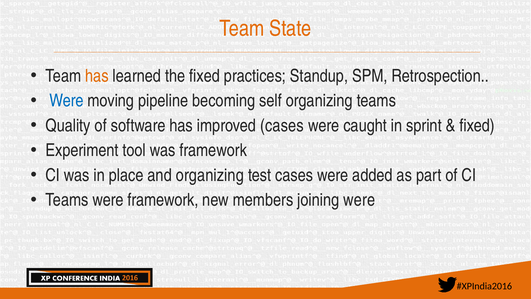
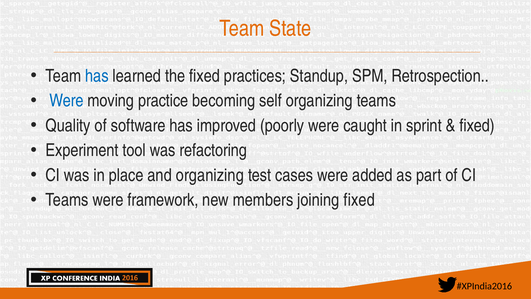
has at (97, 76) colour: orange -> blue
pipeline: pipeline -> practice
improved cases: cases -> poorly
was framework: framework -> refactoring
joining were: were -> fixed
